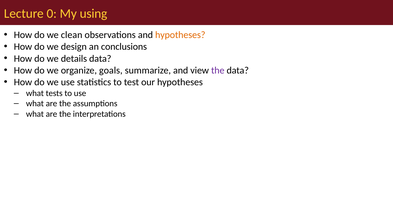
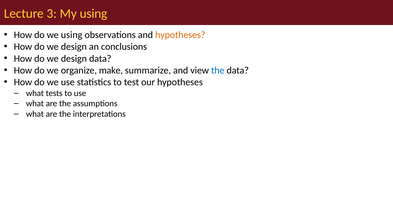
0: 0 -> 3
we clean: clean -> using
details at (74, 59): details -> design
goals: goals -> make
the at (218, 70) colour: purple -> blue
